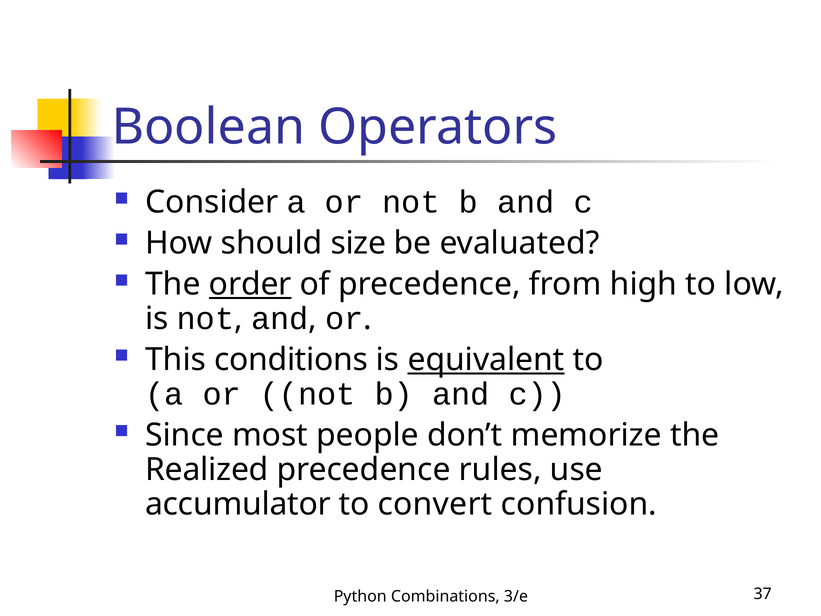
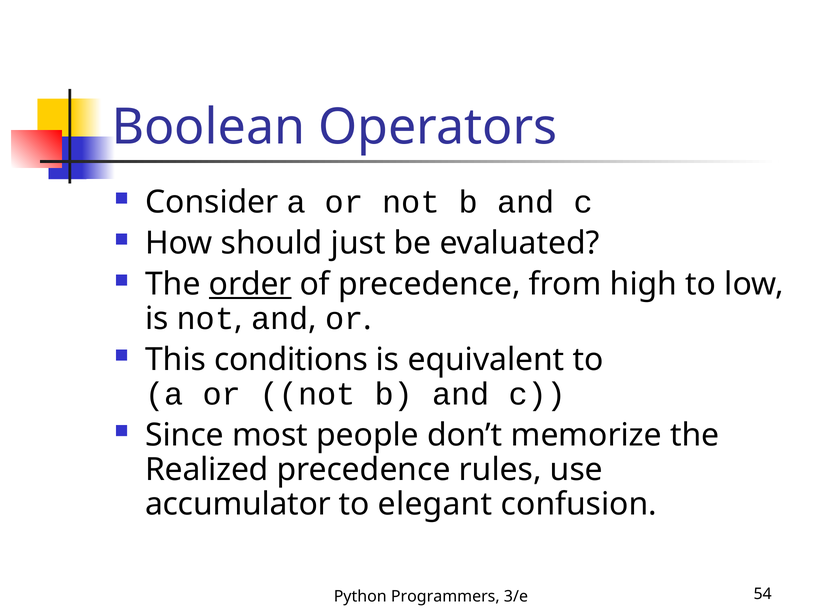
size: size -> just
equivalent underline: present -> none
convert: convert -> elegant
Combinations: Combinations -> Programmers
37: 37 -> 54
